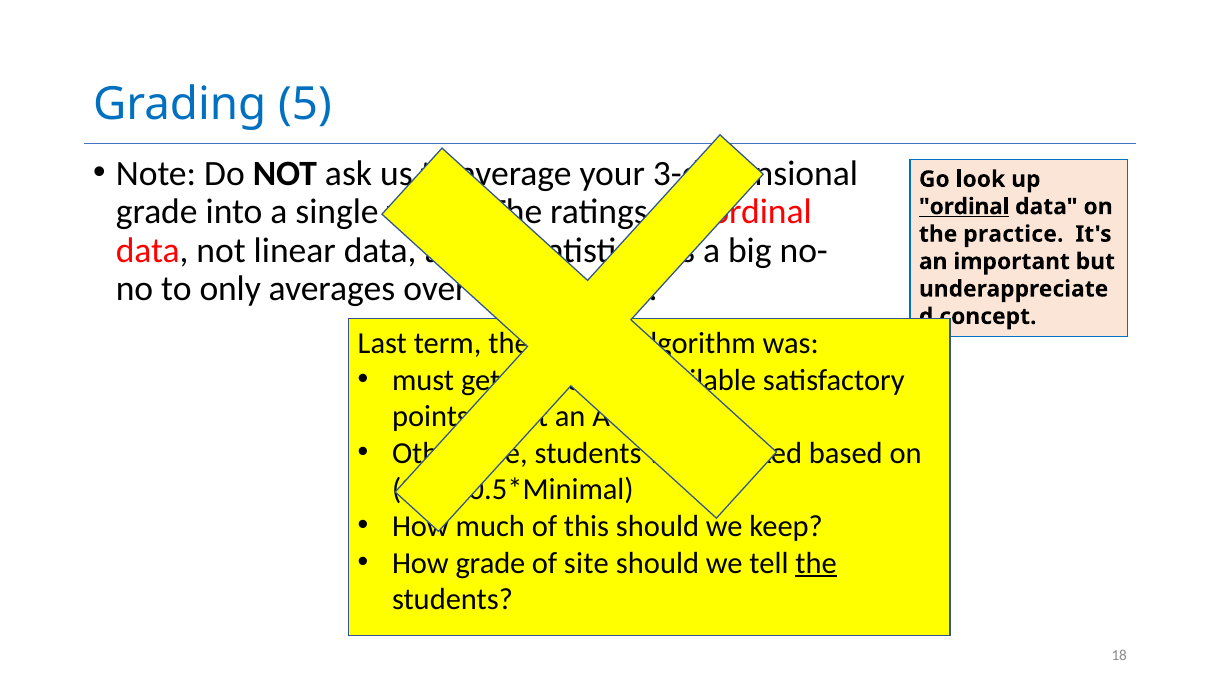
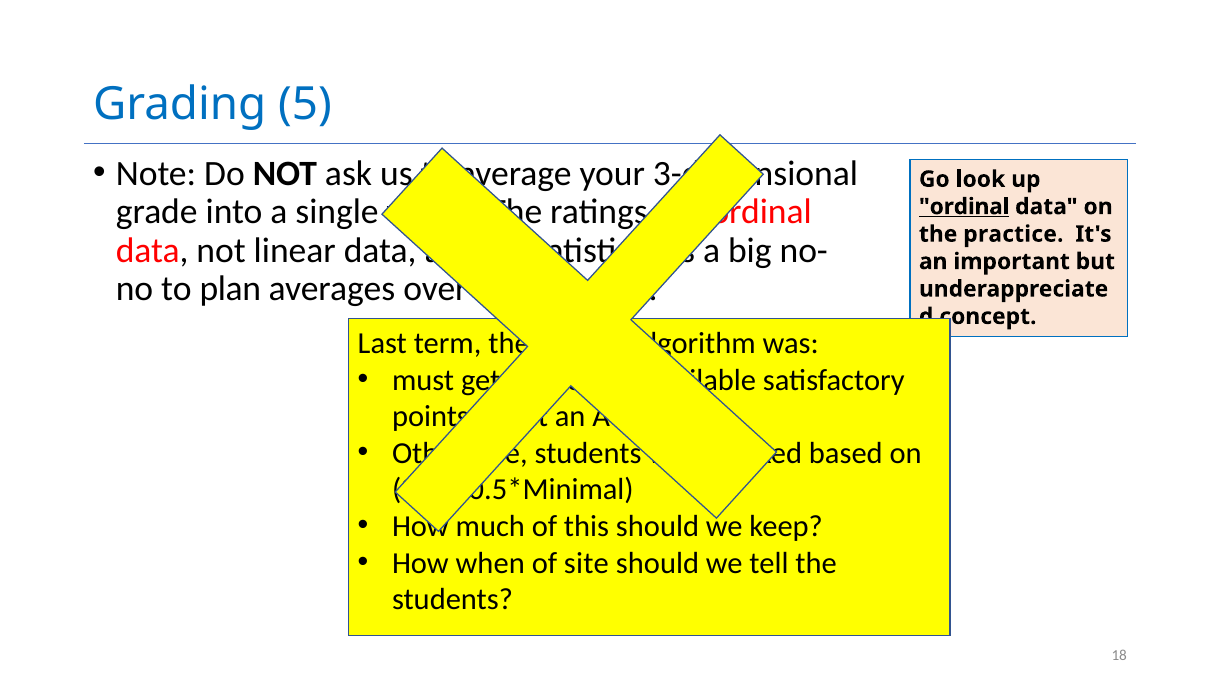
only: only -> plan
How grade: grade -> when
the at (816, 563) underline: present -> none
